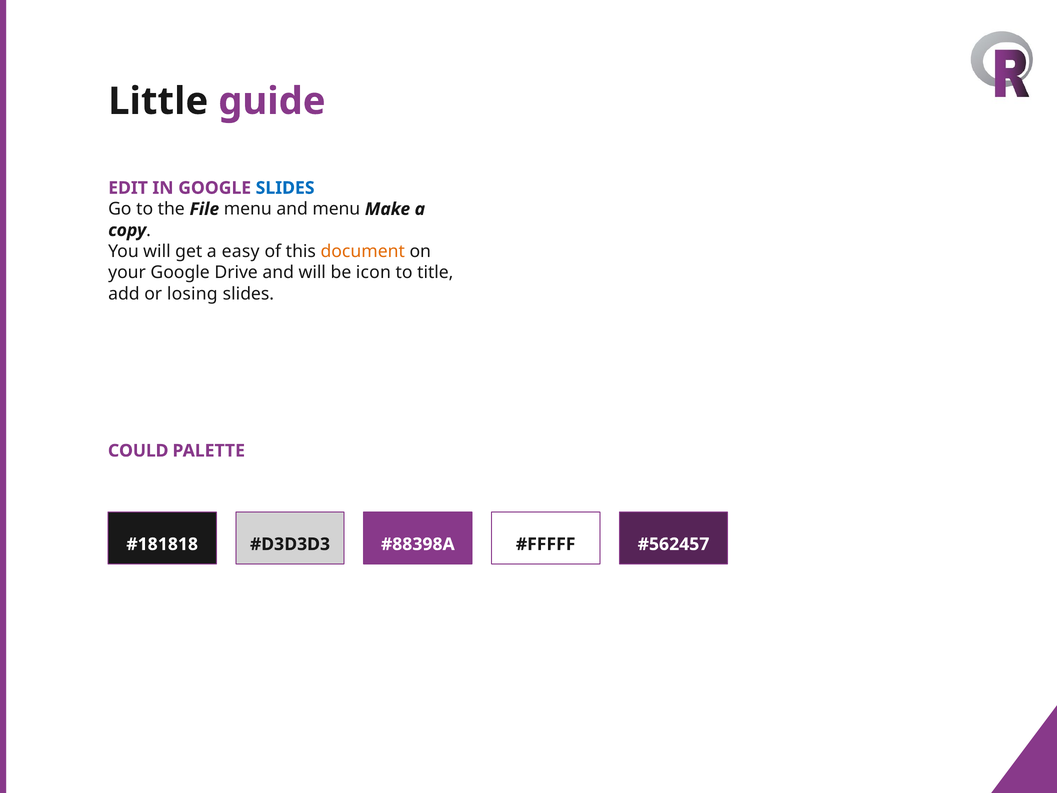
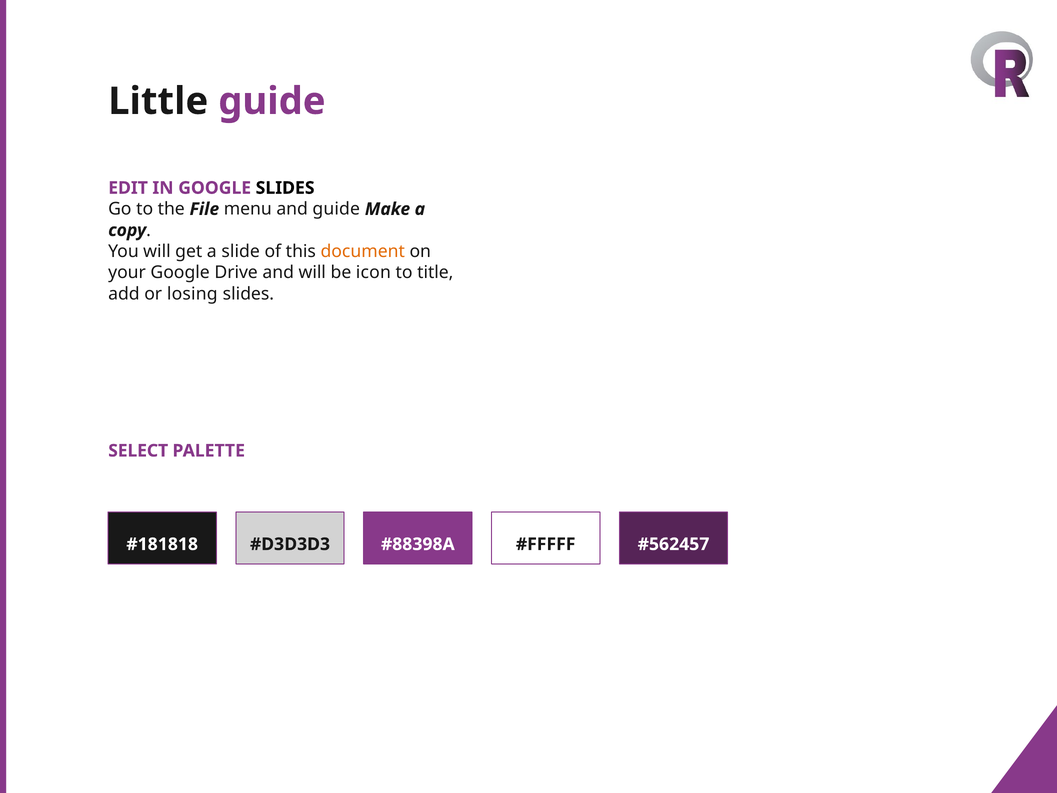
SLIDES at (285, 188) colour: blue -> black
and menu: menu -> guide
easy: easy -> slide
COULD: COULD -> SELECT
